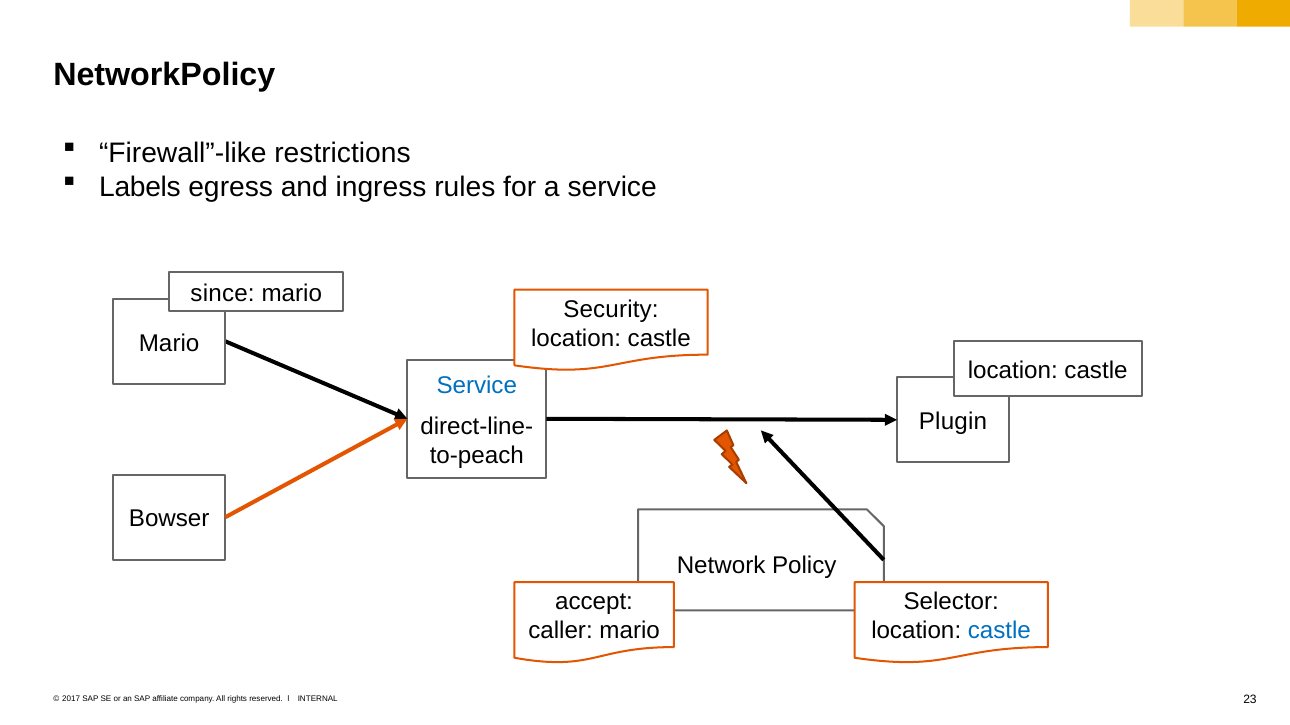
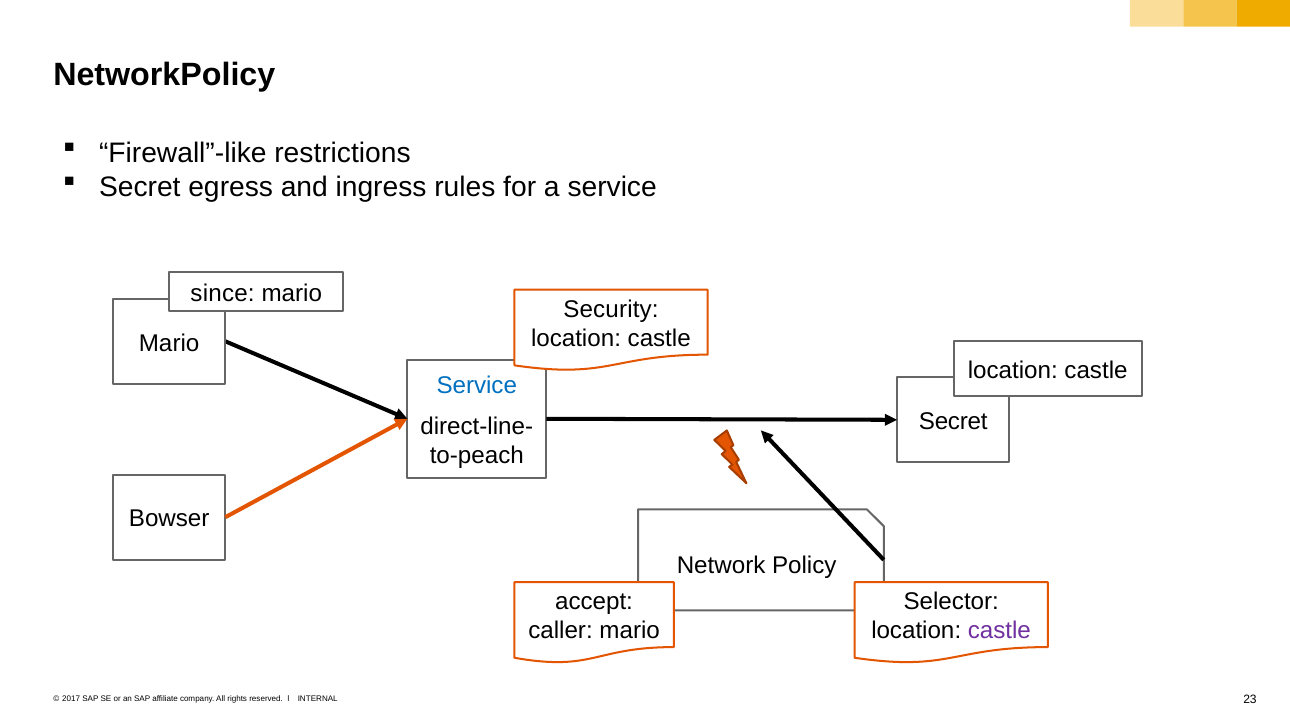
Labels at (140, 187): Labels -> Secret
Plugin at (953, 422): Plugin -> Secret
castle at (999, 631) colour: blue -> purple
